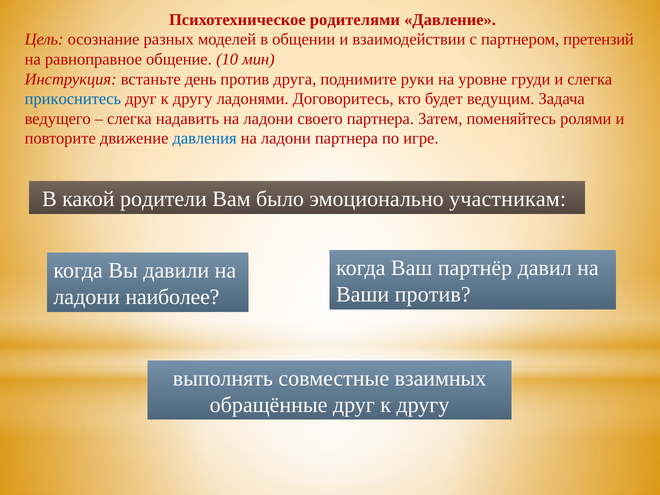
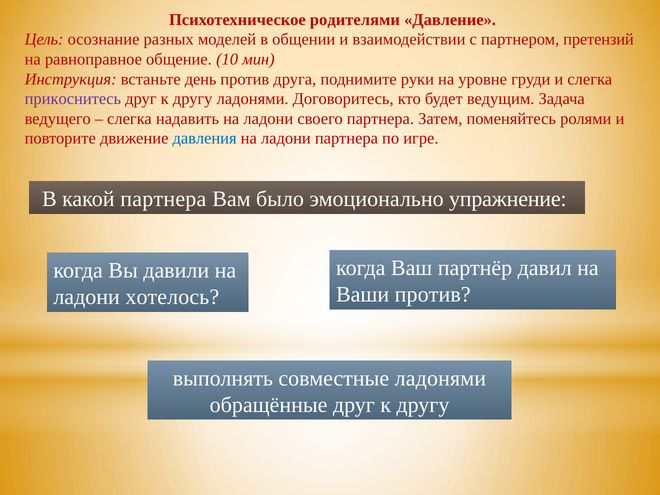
прикоснитесь colour: blue -> purple
какой родители: родители -> партнера
участникам: участникам -> упражнение
наиболее: наиболее -> хотелось
совместные взаимных: взаимных -> ладонями
